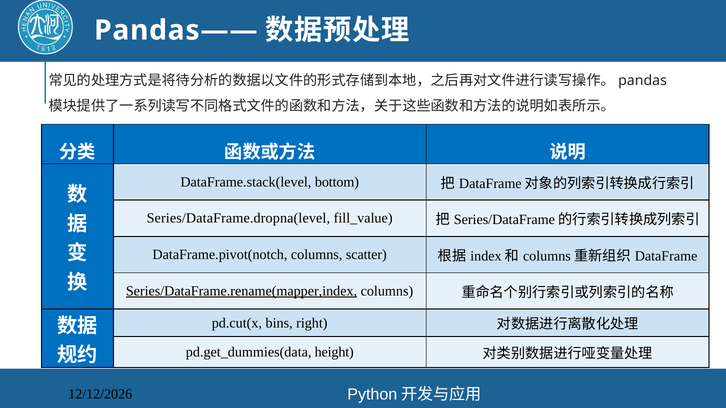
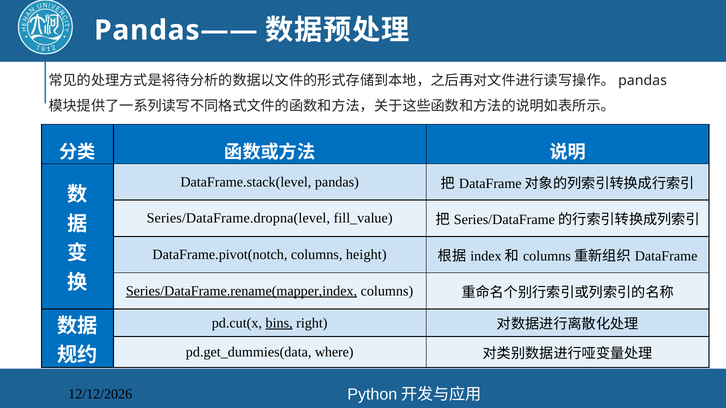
bottom: bottom -> pandas
scatter: scatter -> height
bins underline: none -> present
height: height -> where
